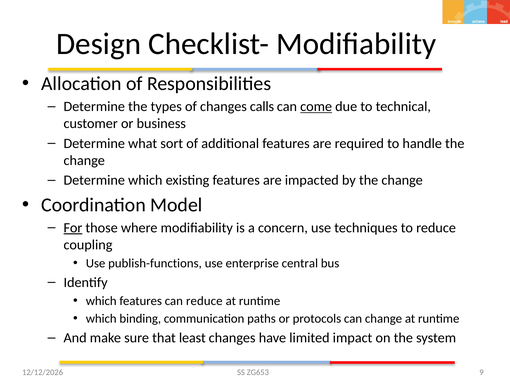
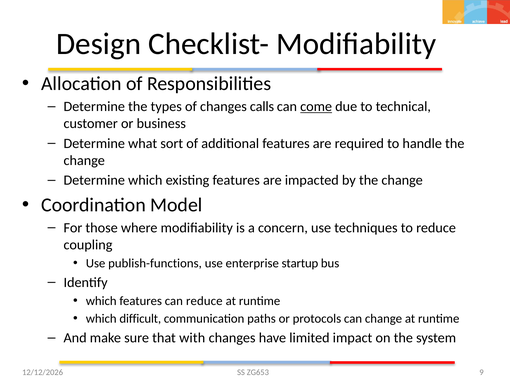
For underline: present -> none
central: central -> startup
binding: binding -> difficult
least: least -> with
